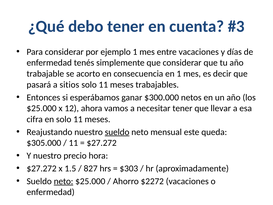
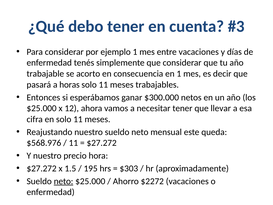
sitios: sitios -> horas
sueldo at (117, 132) underline: present -> none
$305.000: $305.000 -> $568.976
827: 827 -> 195
